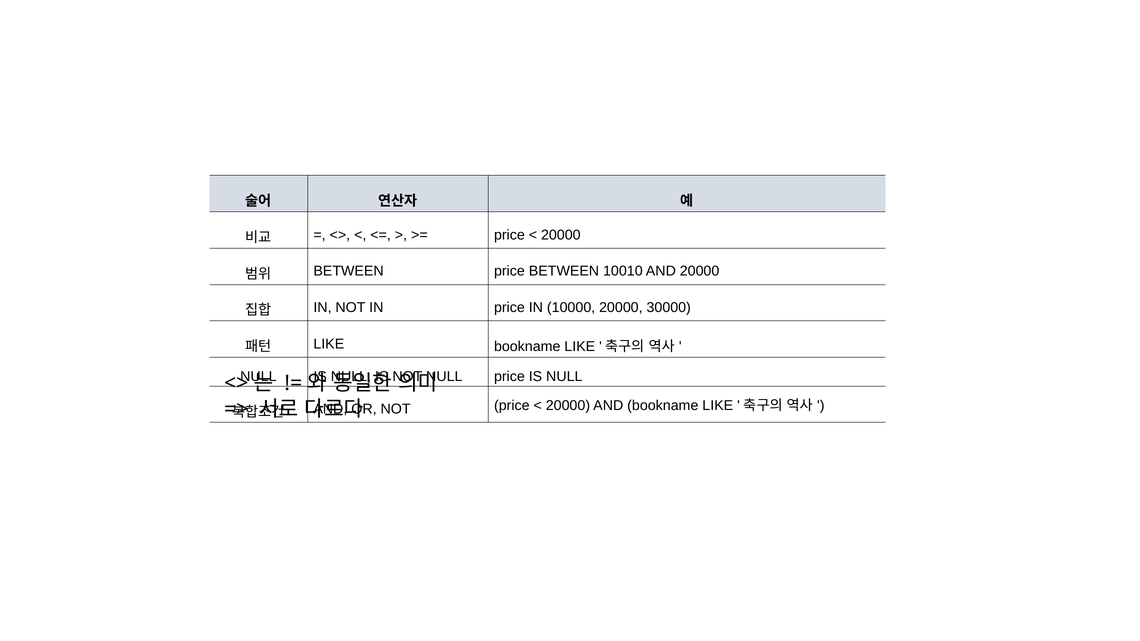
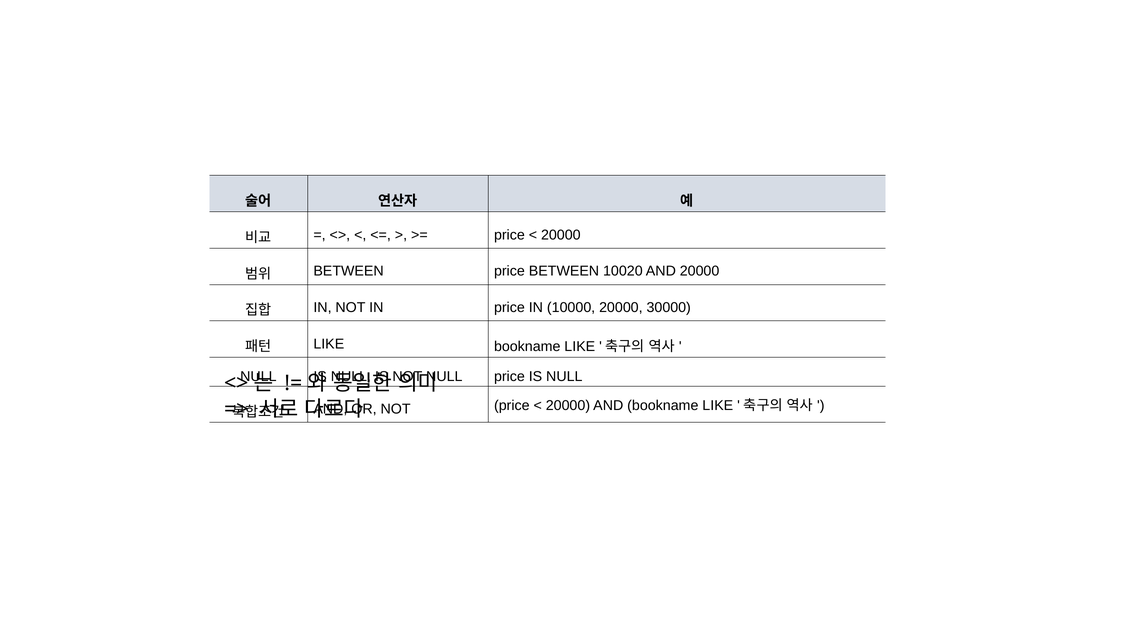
10010: 10010 -> 10020
